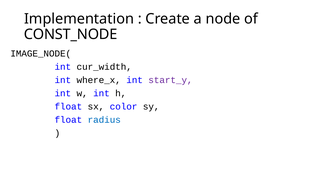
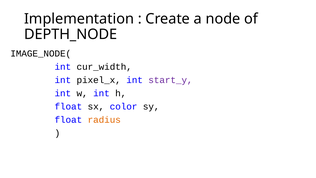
CONST_NODE: CONST_NODE -> DEPTH_NODE
where_x: where_x -> pixel_x
radius colour: blue -> orange
